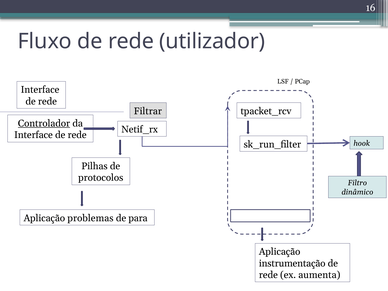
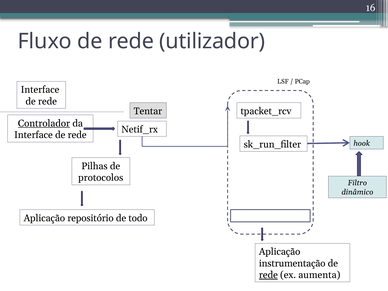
Filtrar: Filtrar -> Tentar
problemas: problemas -> repositório
para: para -> todo
rede at (268, 275) underline: none -> present
